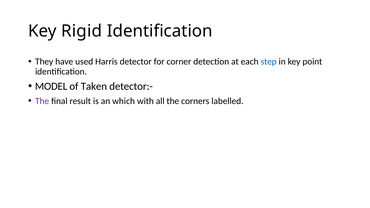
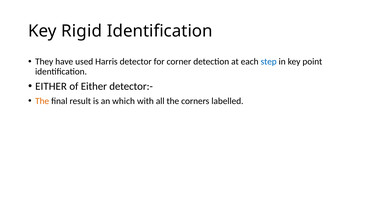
MODEL at (51, 86): MODEL -> EITHER
of Taken: Taken -> Either
The at (42, 101) colour: purple -> orange
